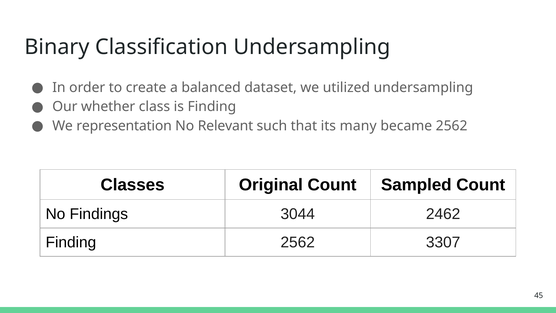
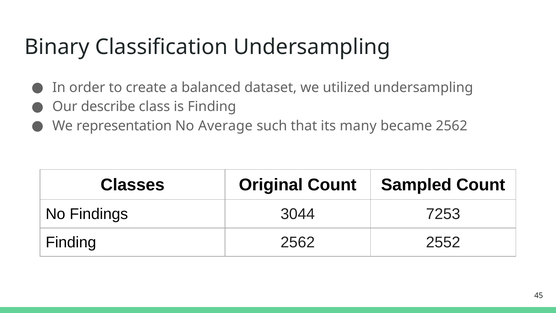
whether: whether -> describe
Relevant: Relevant -> Average
2462: 2462 -> 7253
3307: 3307 -> 2552
